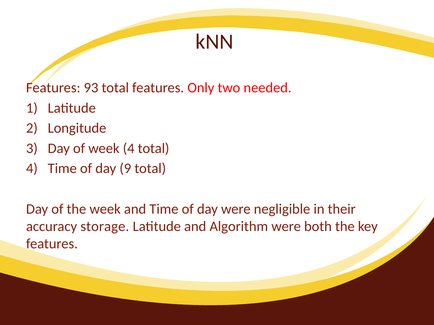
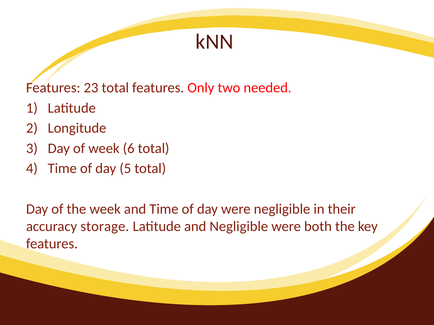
93: 93 -> 23
week 4: 4 -> 6
9: 9 -> 5
and Algorithm: Algorithm -> Negligible
